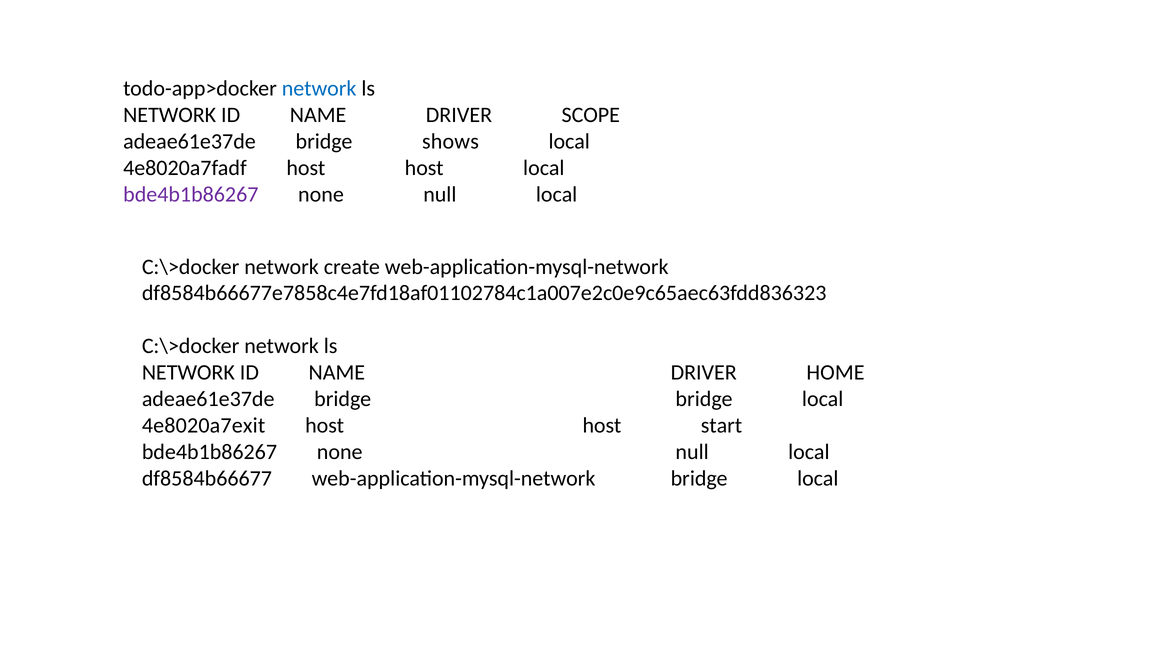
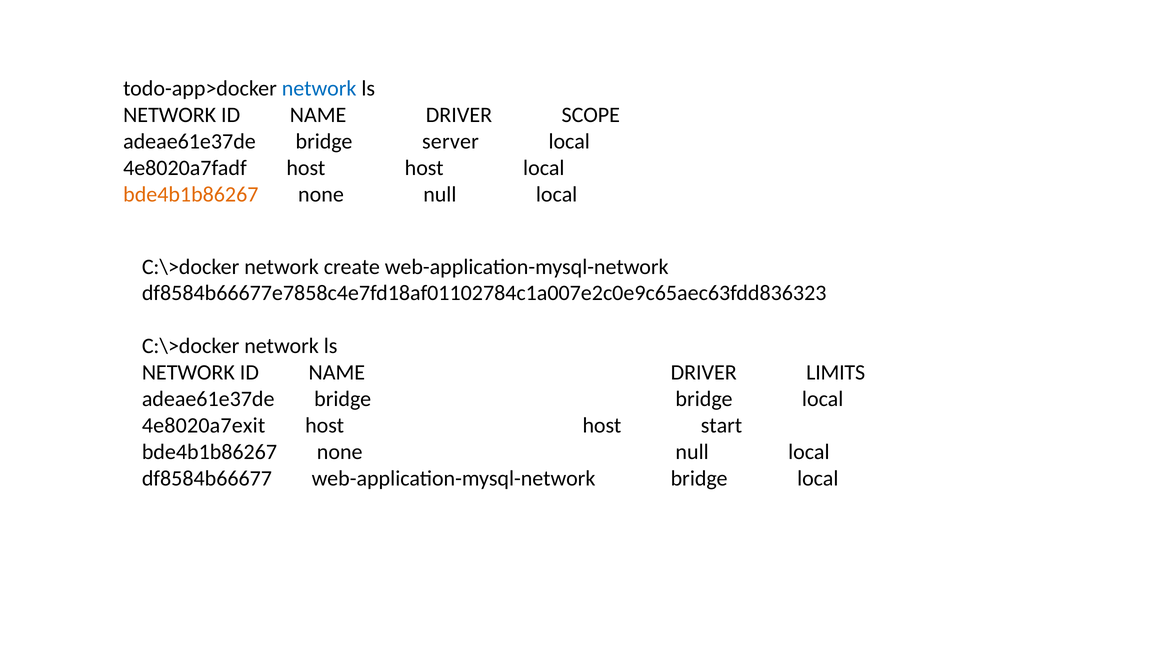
shows: shows -> server
bde4b1b86267 at (191, 194) colour: purple -> orange
HOME: HOME -> LIMITS
